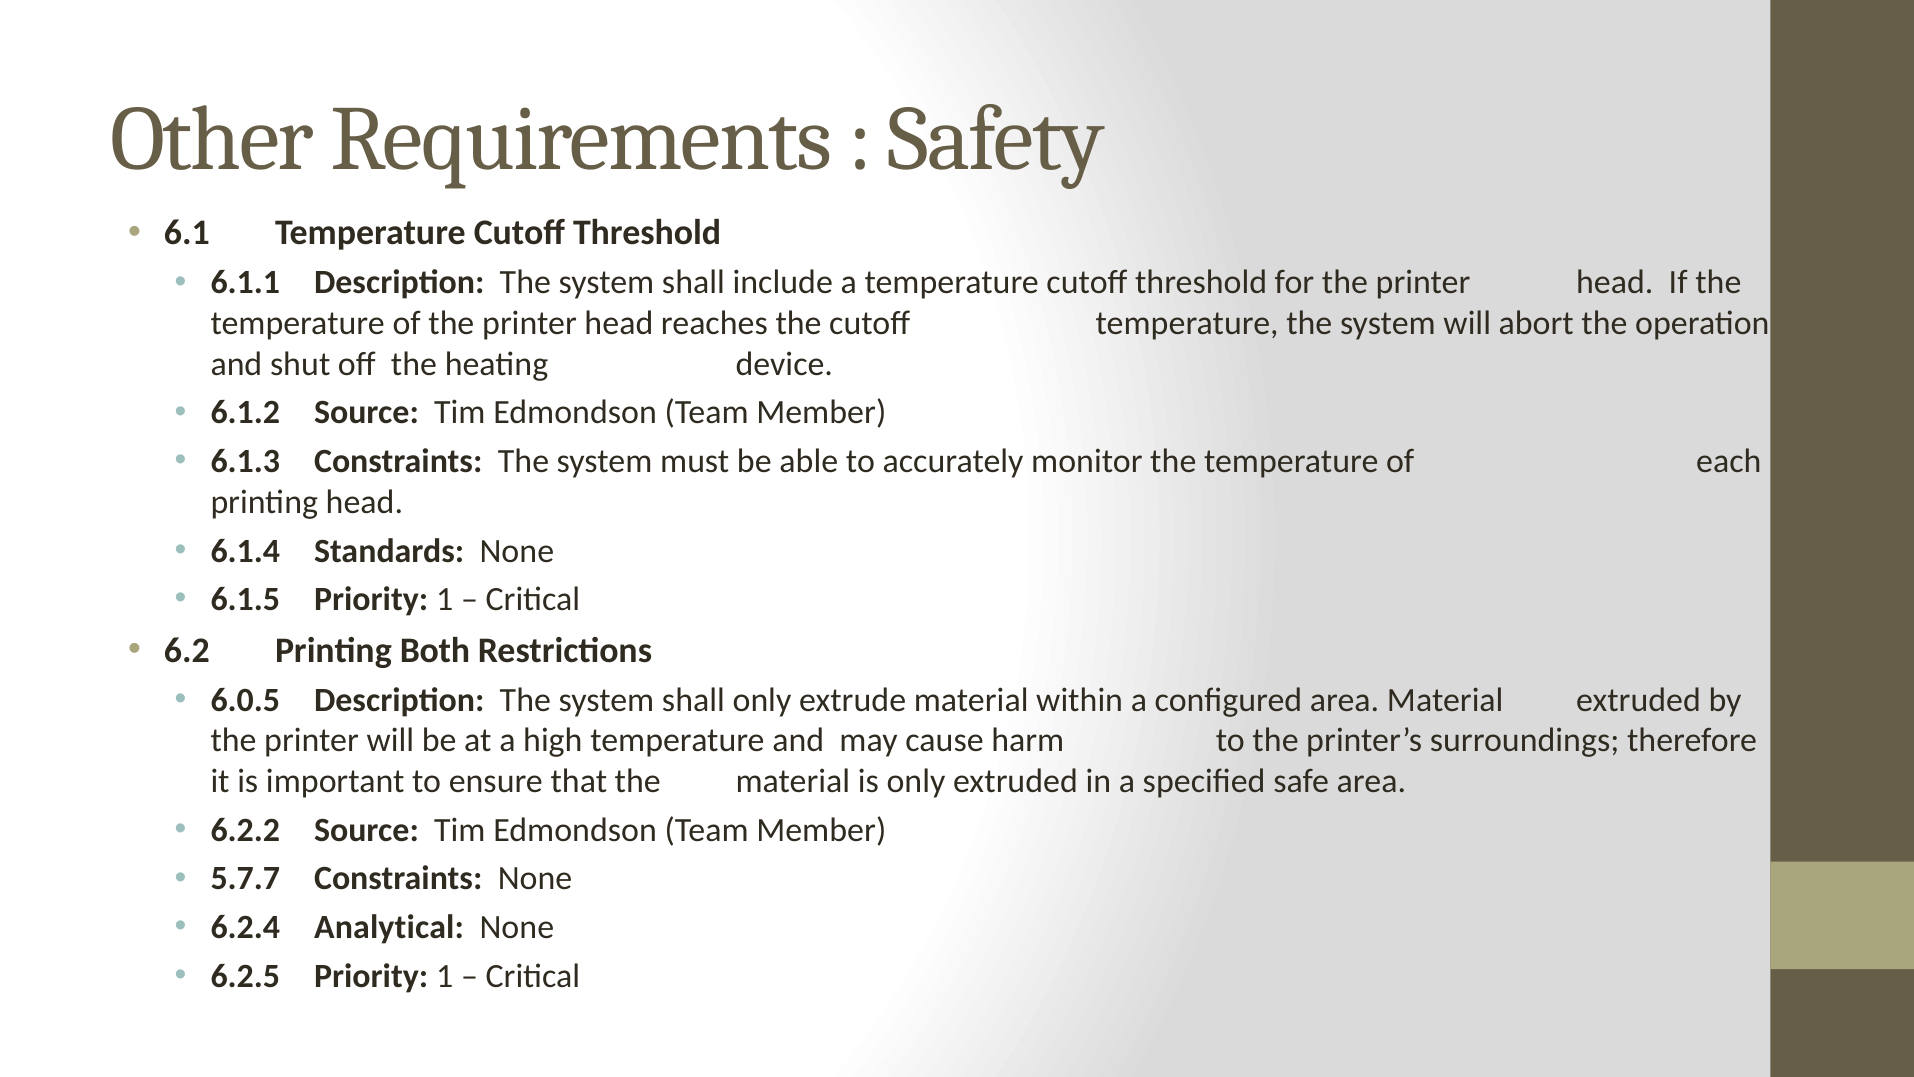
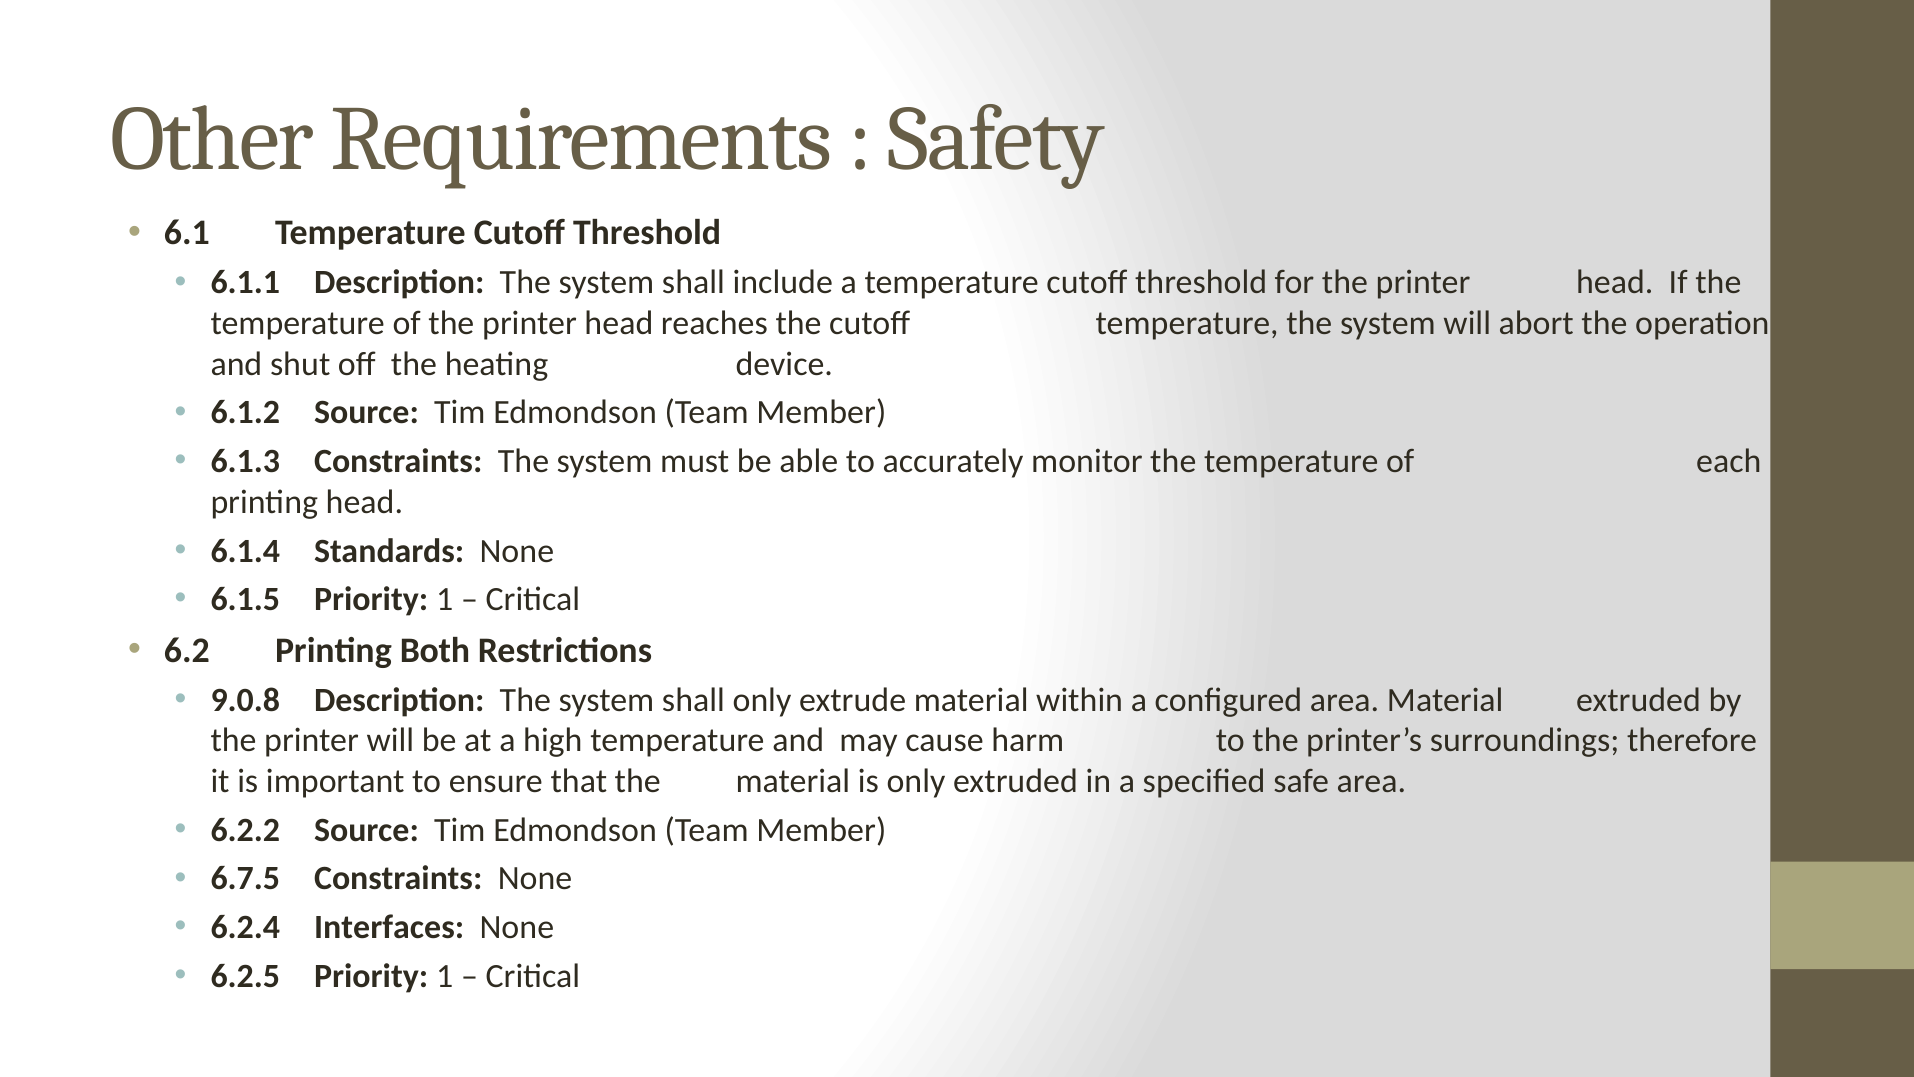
6.0.5: 6.0.5 -> 9.0.8
5.7.7: 5.7.7 -> 6.7.5
Analytical: Analytical -> Interfaces
